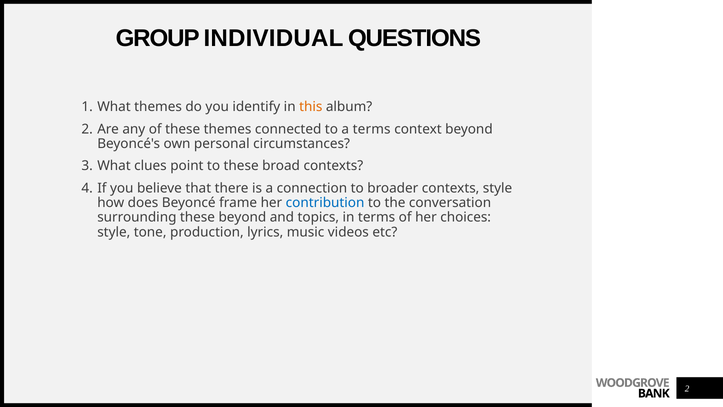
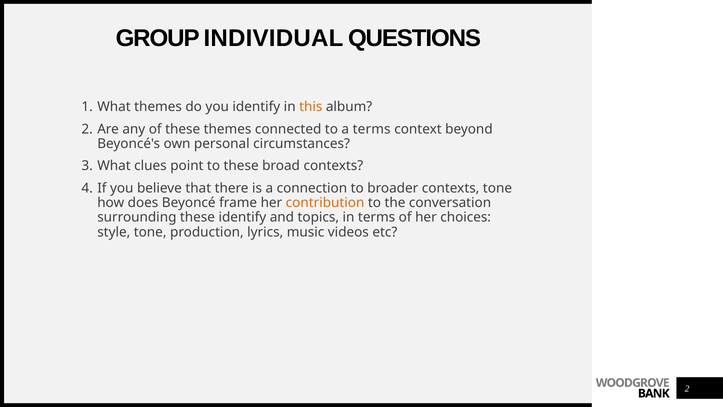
contexts style: style -> tone
contribution colour: blue -> orange
these beyond: beyond -> identify
